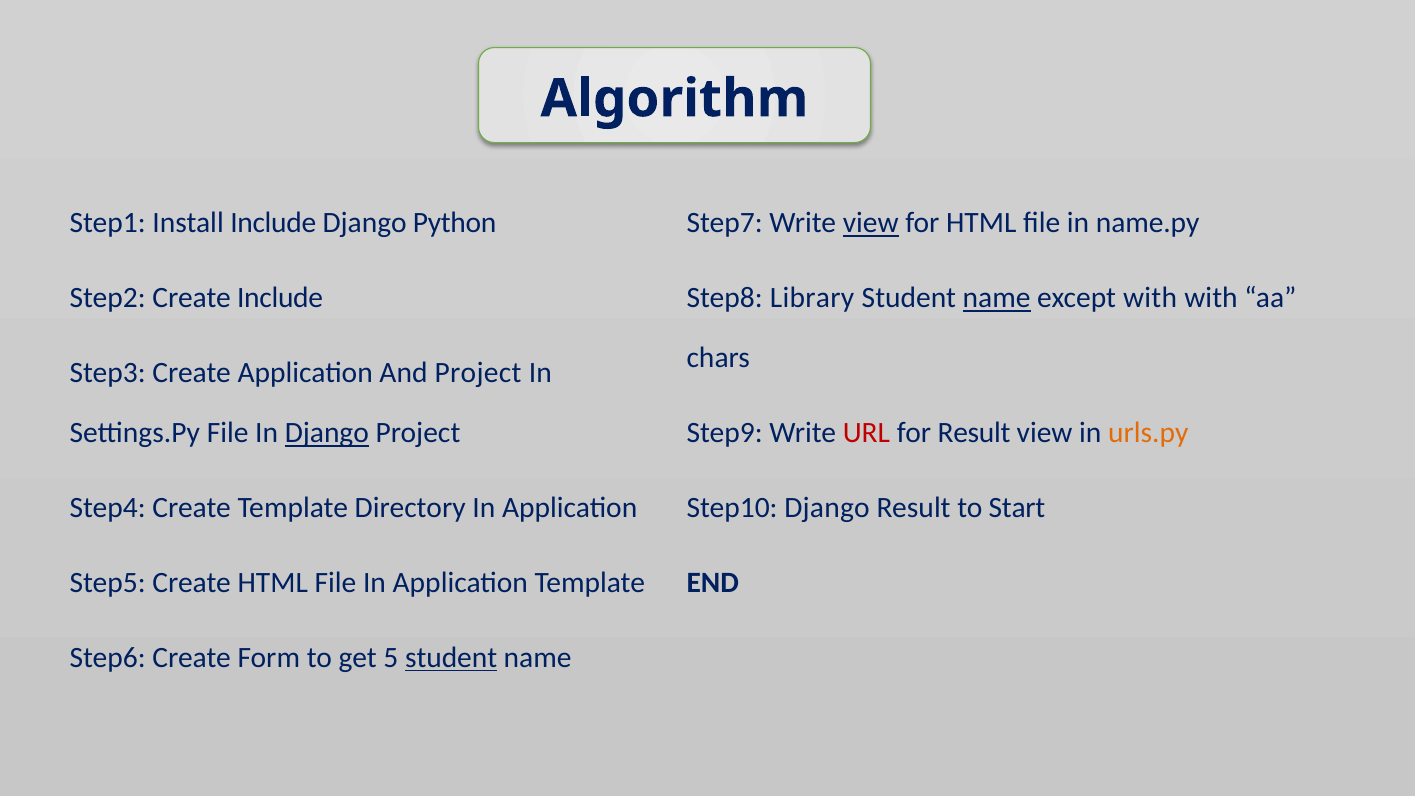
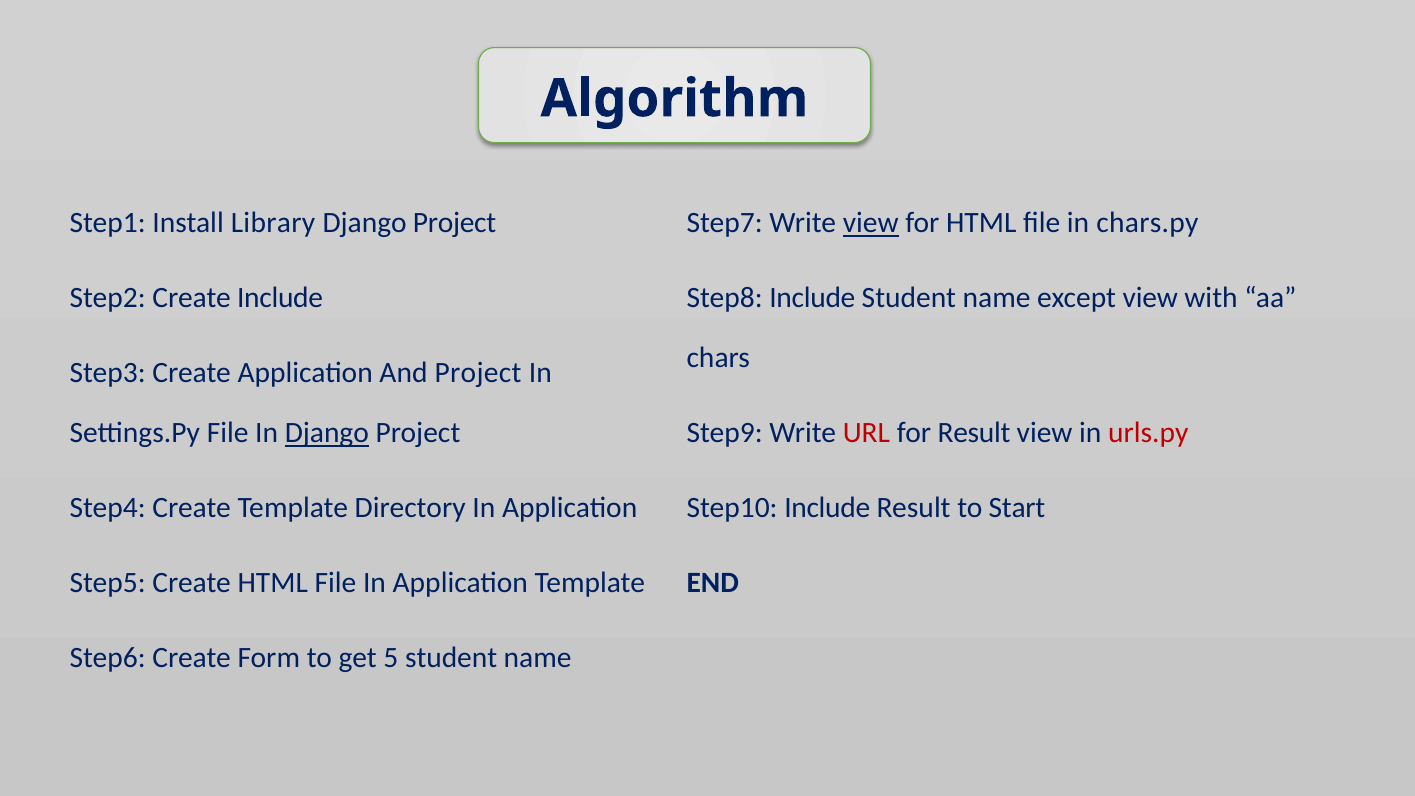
Install Include: Include -> Library
Python at (455, 223): Python -> Project
name.py: name.py -> chars.py
Step8 Library: Library -> Include
name at (997, 298) underline: present -> none
except with: with -> view
urls.py colour: orange -> red
Step10 Django: Django -> Include
student at (451, 658) underline: present -> none
